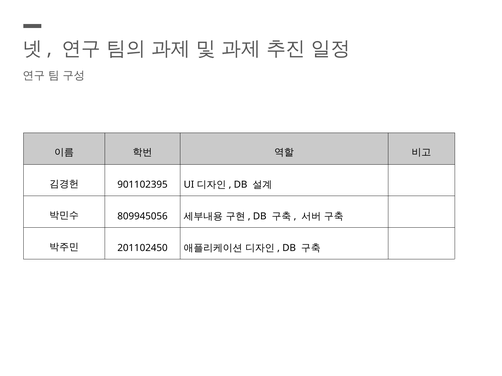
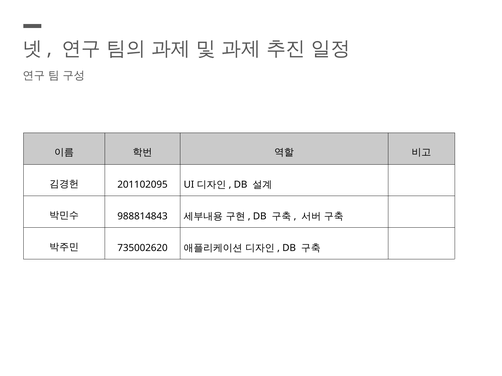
901102395: 901102395 -> 201102095
809945056: 809945056 -> 988814843
201102450: 201102450 -> 735002620
